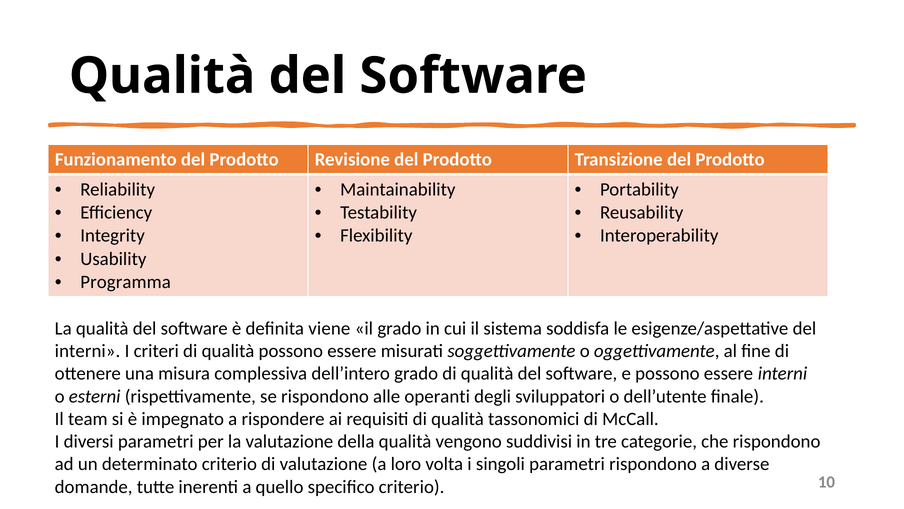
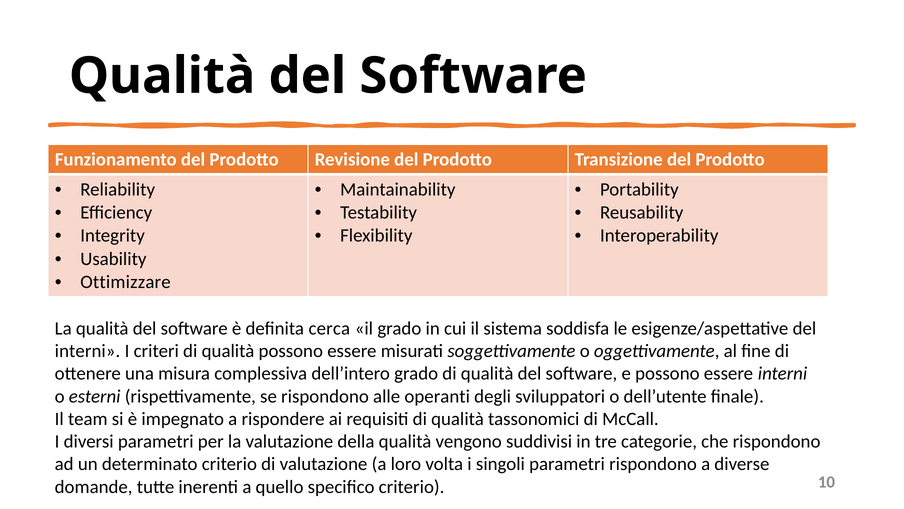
Programma: Programma -> Ottimizzare
viene: viene -> cerca
